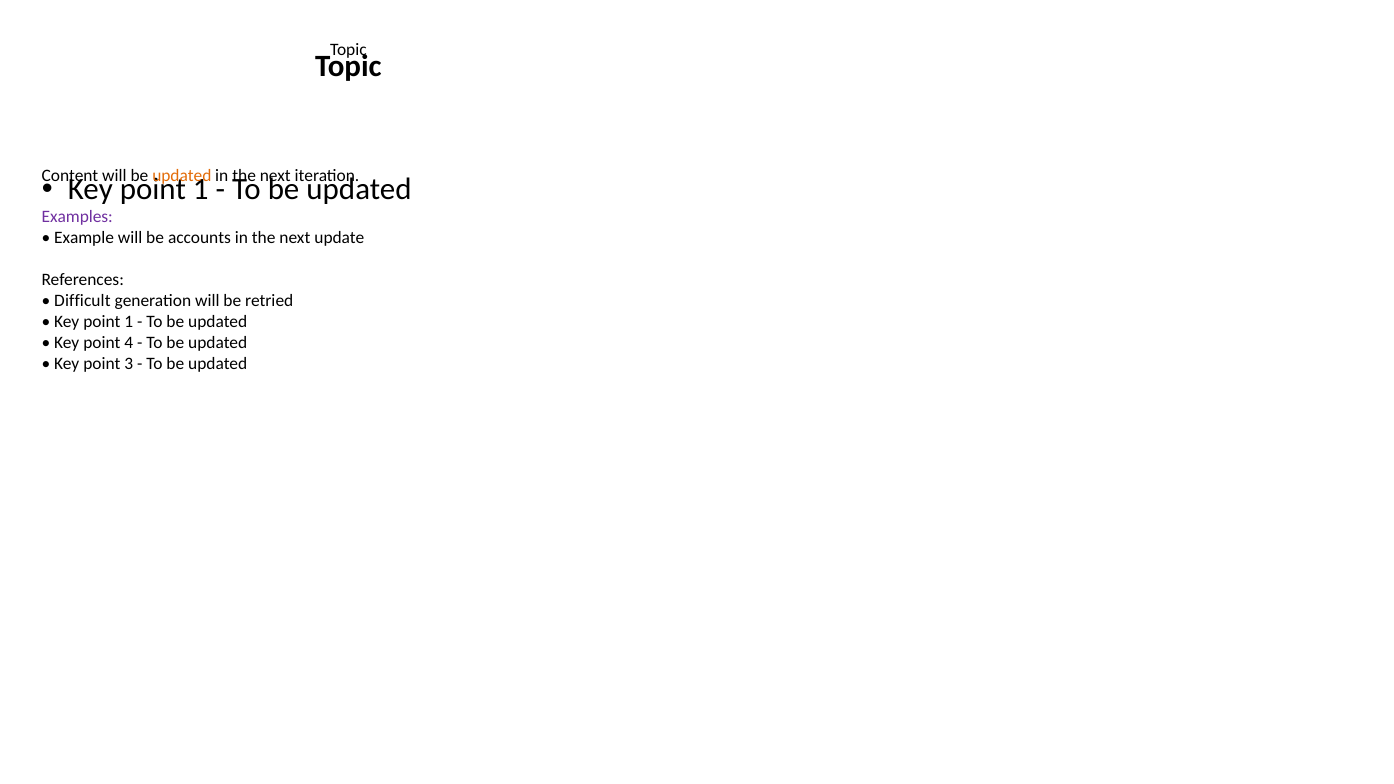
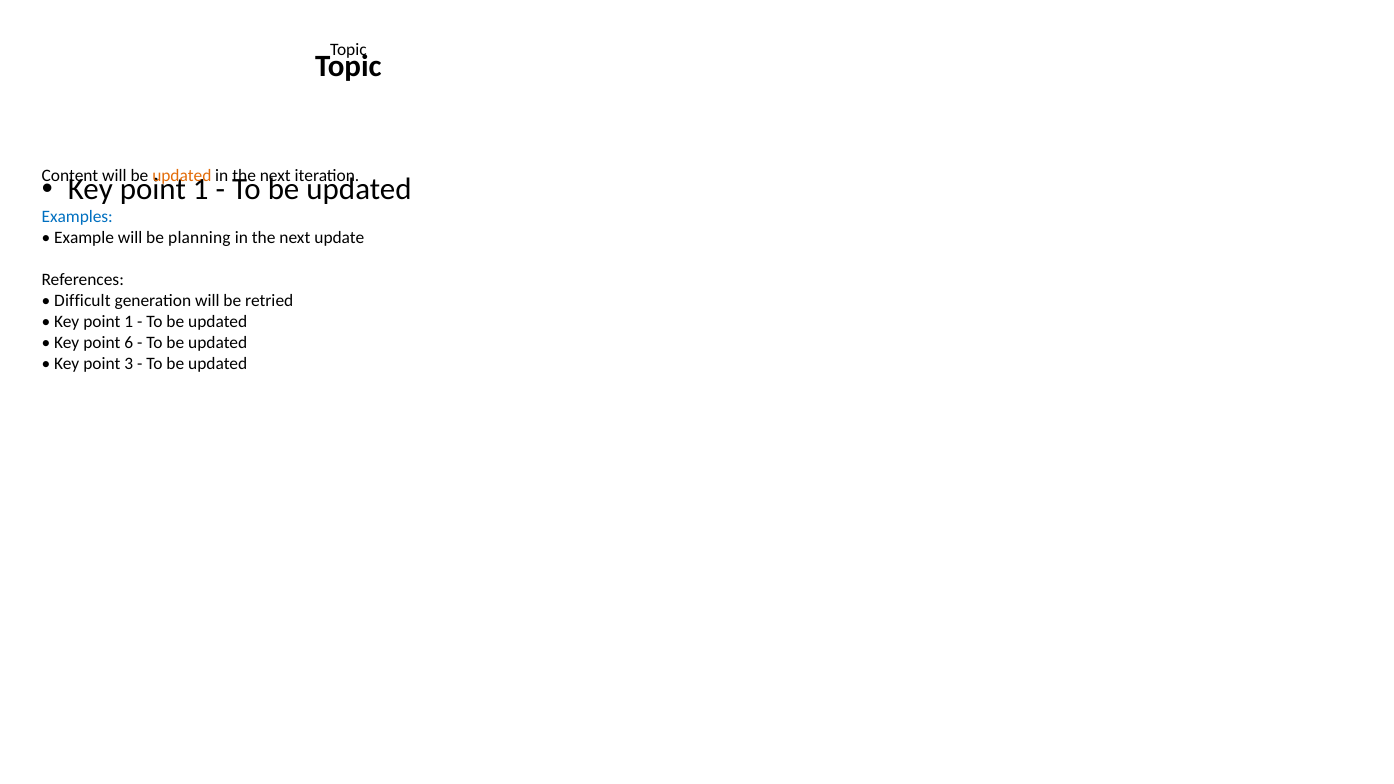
Examples colour: purple -> blue
accounts: accounts -> planning
4: 4 -> 6
